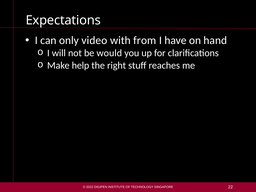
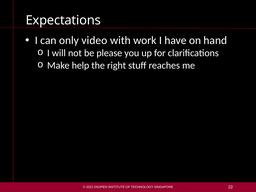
from: from -> work
would: would -> please
